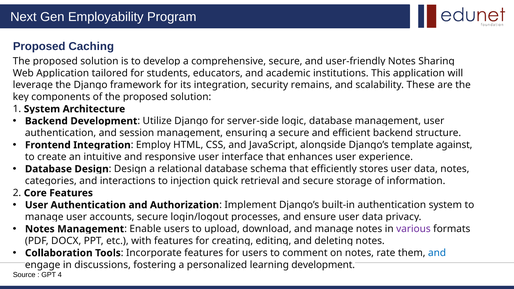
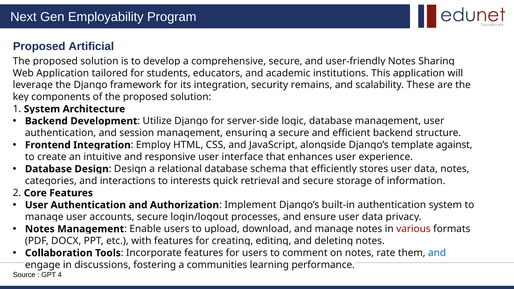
Caching: Caching -> Artificial
injection: injection -> interests
various colour: purple -> red
personalized: personalized -> communities
learning development: development -> performance
